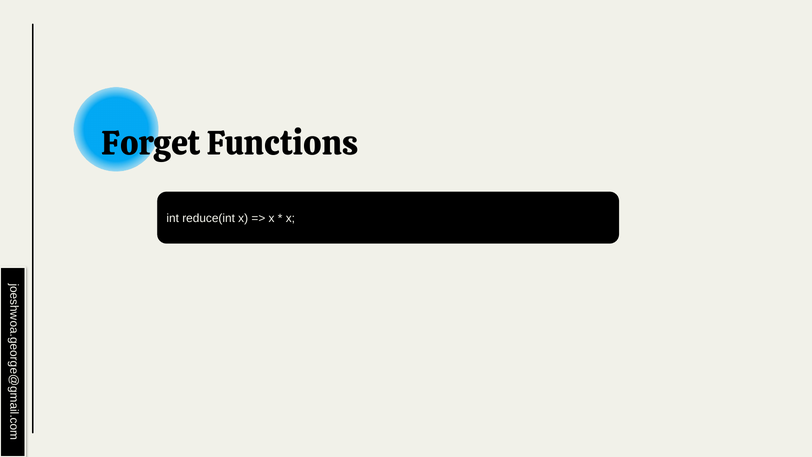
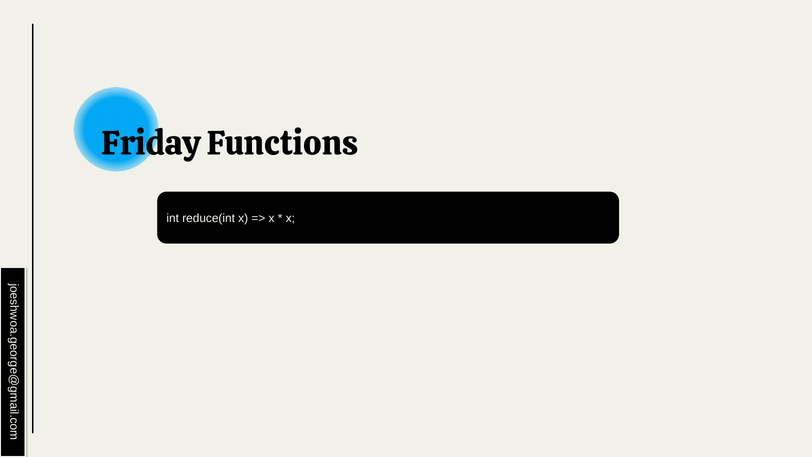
Forget: Forget -> Friday
